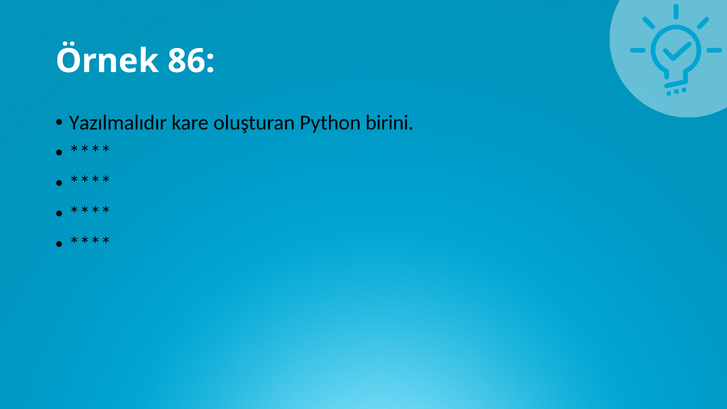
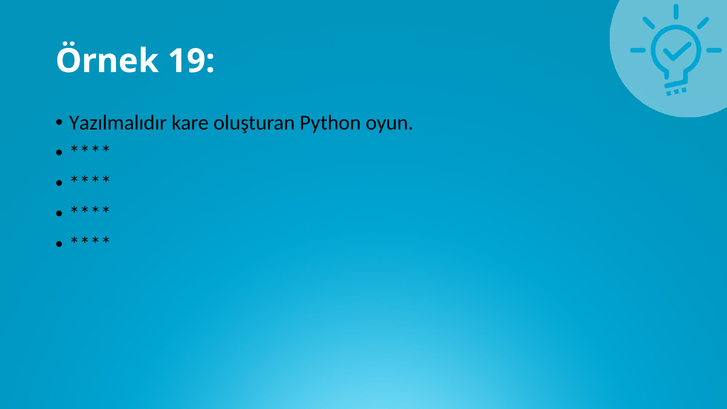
86: 86 -> 19
birini: birini -> oyun
